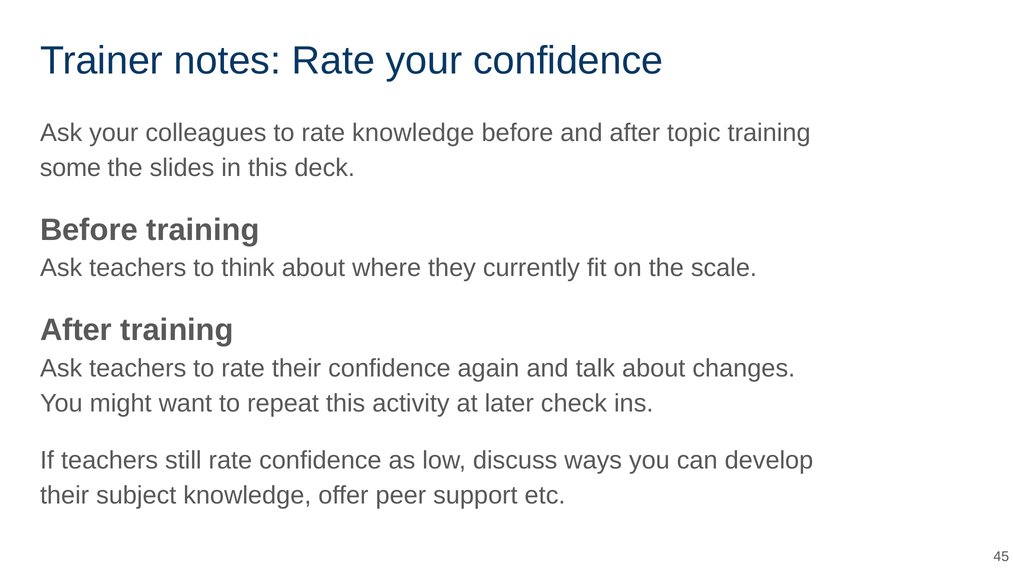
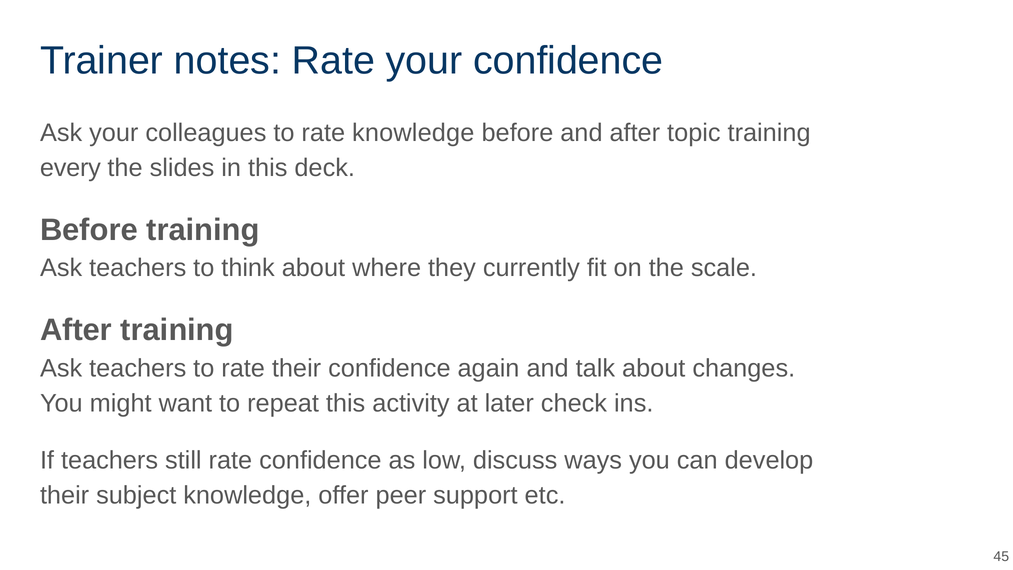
some: some -> every
